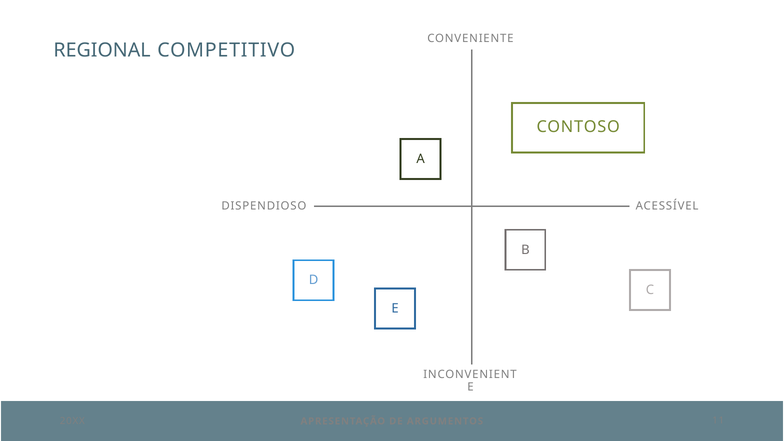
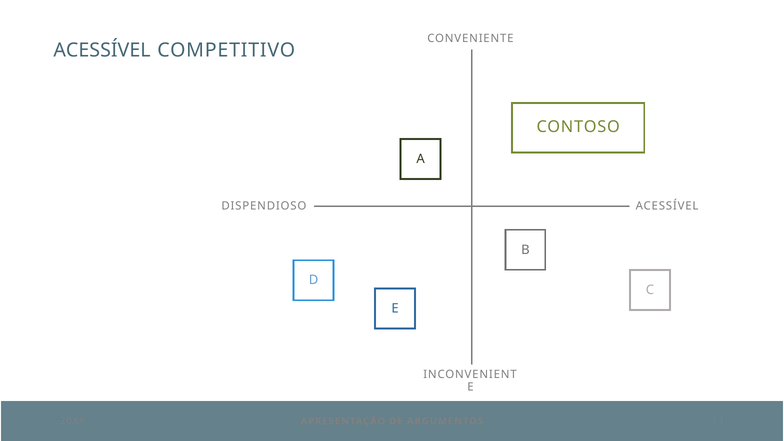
REGIONAL at (102, 50): REGIONAL -> ACESSÍVEL
